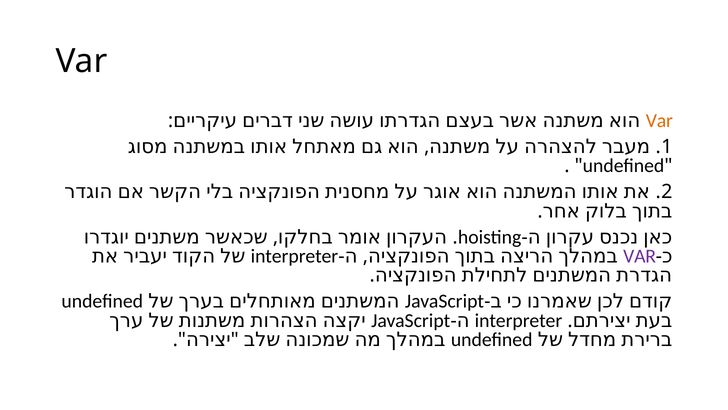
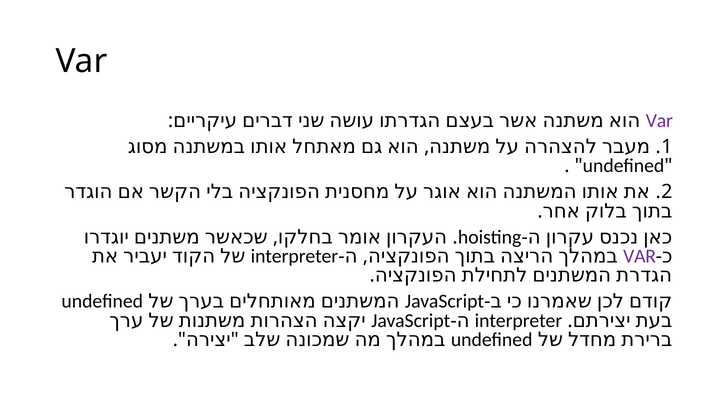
Var at (659, 121) colour: orange -> purple
